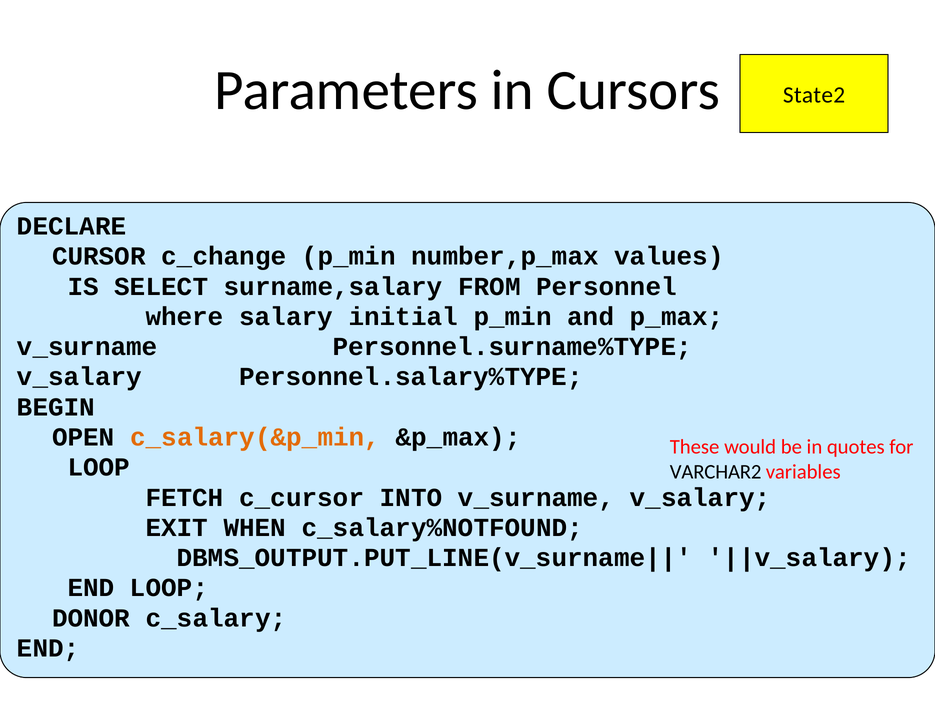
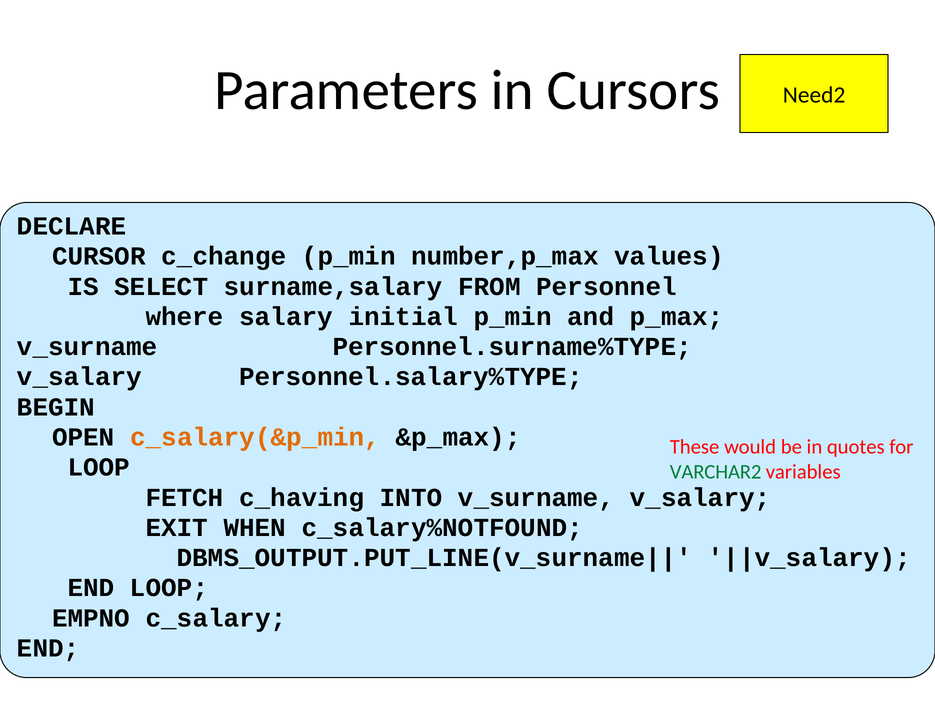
State2: State2 -> Need2
VARCHAR2 colour: black -> green
c_cursor: c_cursor -> c_having
DONOR: DONOR -> EMPNO
